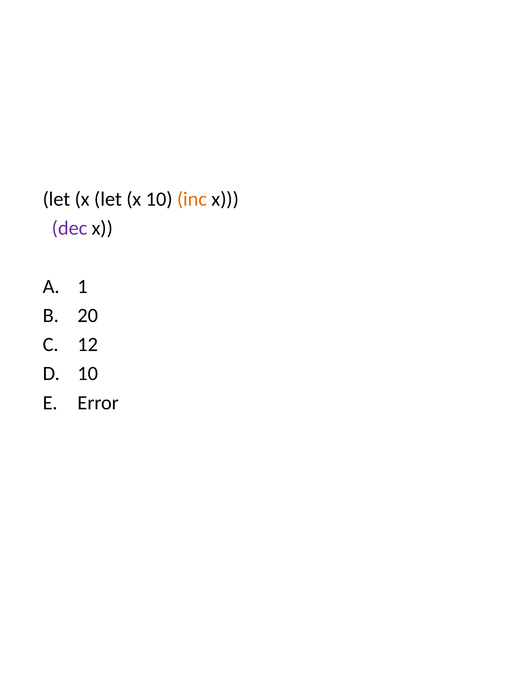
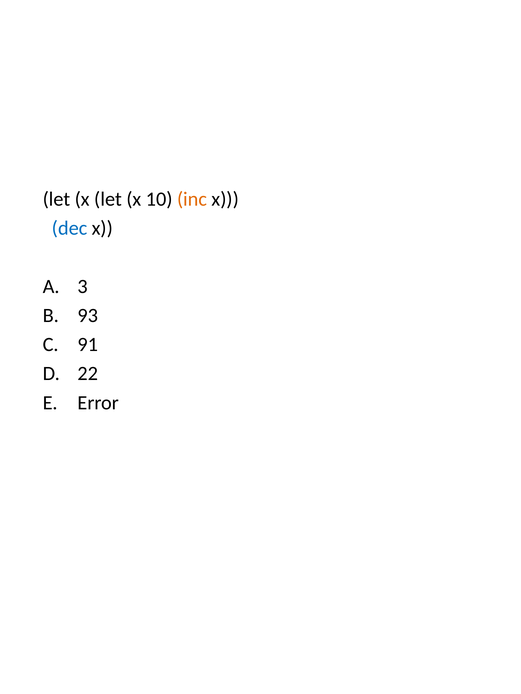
dec colour: purple -> blue
1: 1 -> 3
20: 20 -> 93
12: 12 -> 91
10 at (88, 374): 10 -> 22
